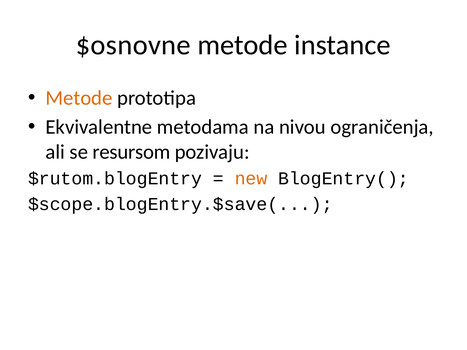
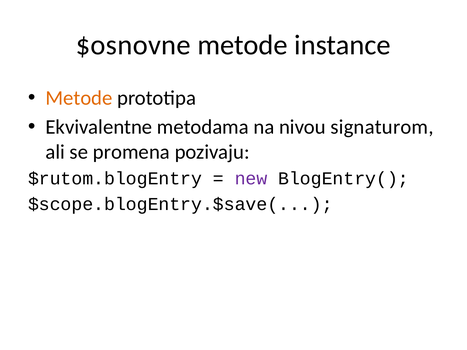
ograničenja: ograničenja -> signaturom
resursom: resursom -> promena
new colour: orange -> purple
